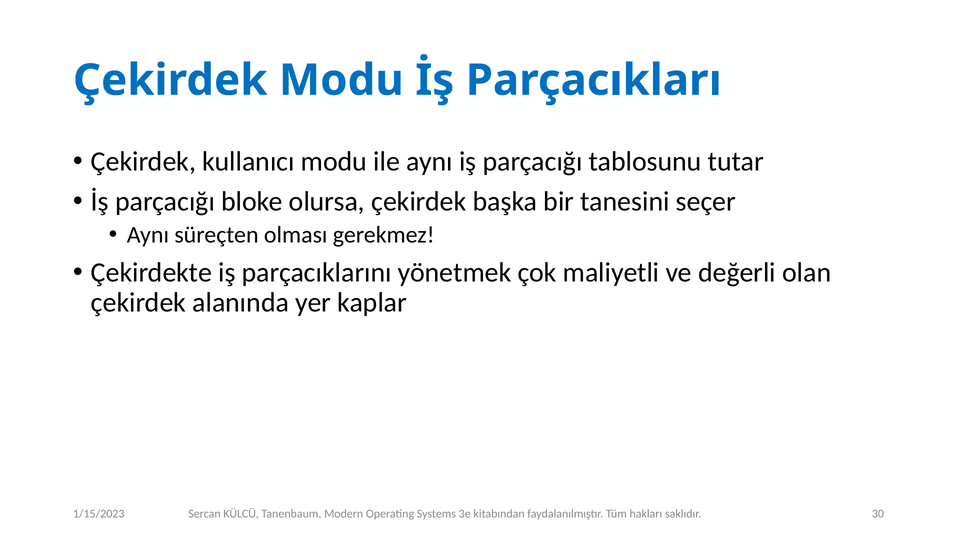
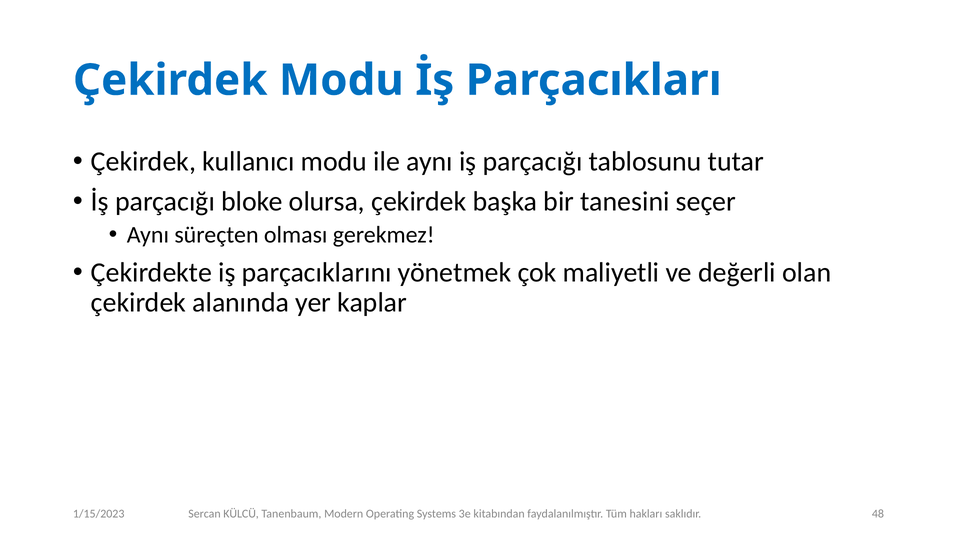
30: 30 -> 48
